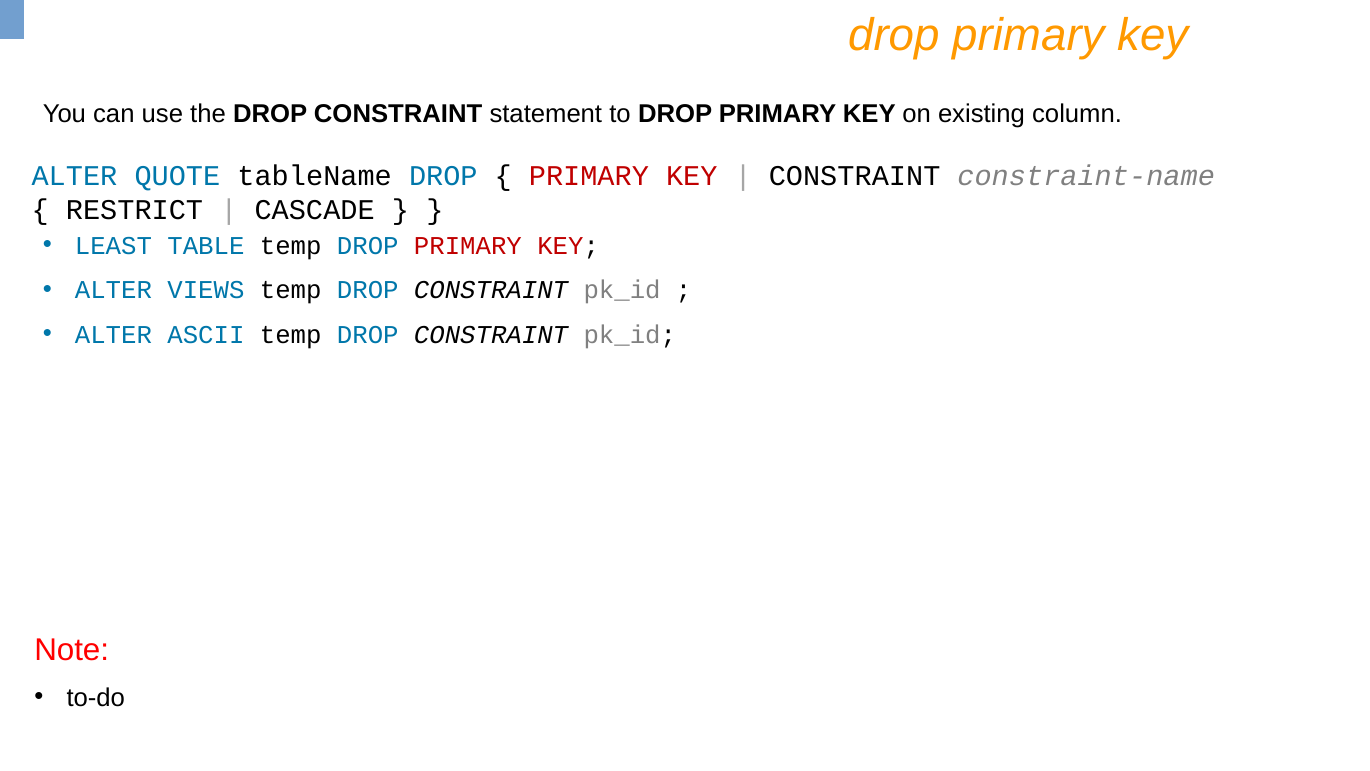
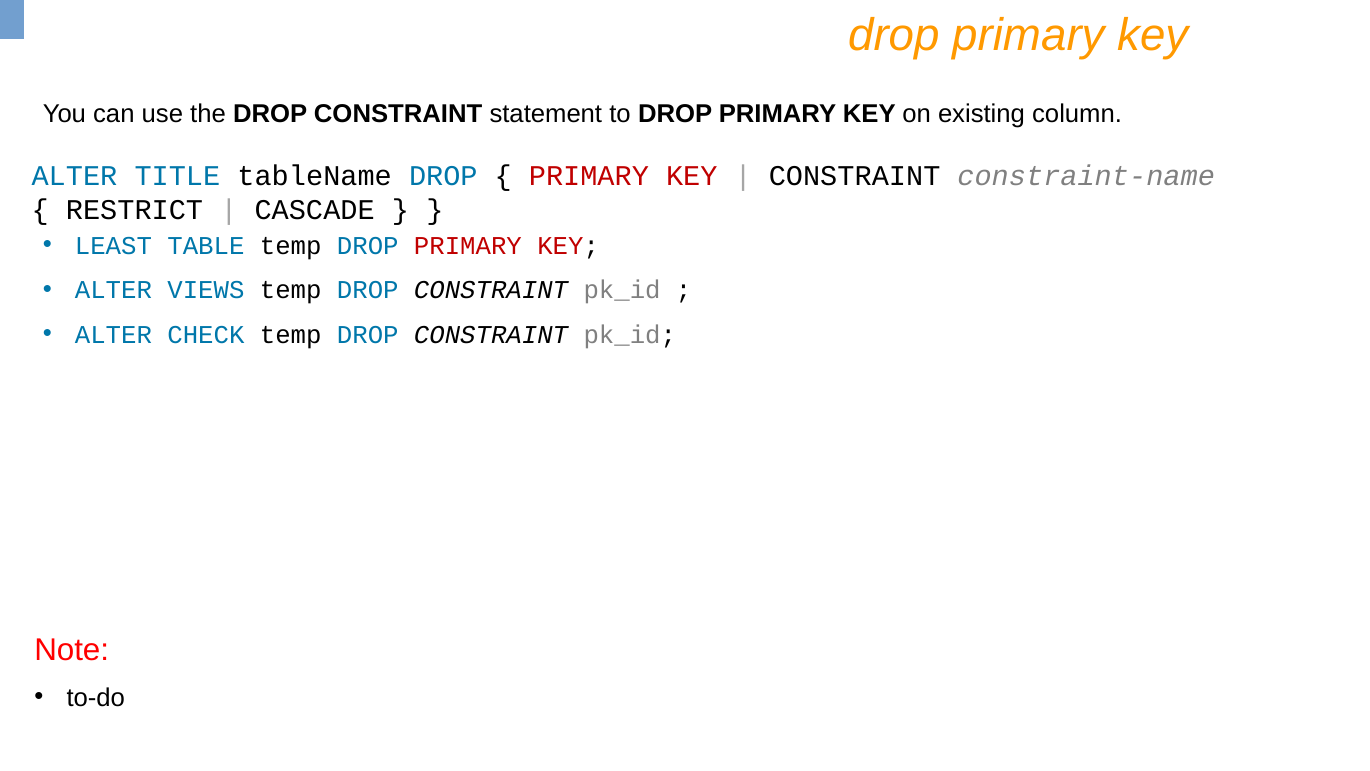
QUOTE: QUOTE -> TITLE
ASCII: ASCII -> CHECK
